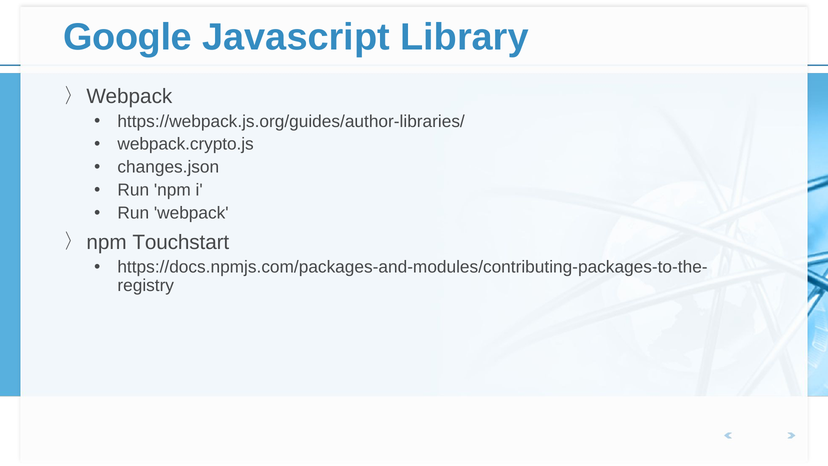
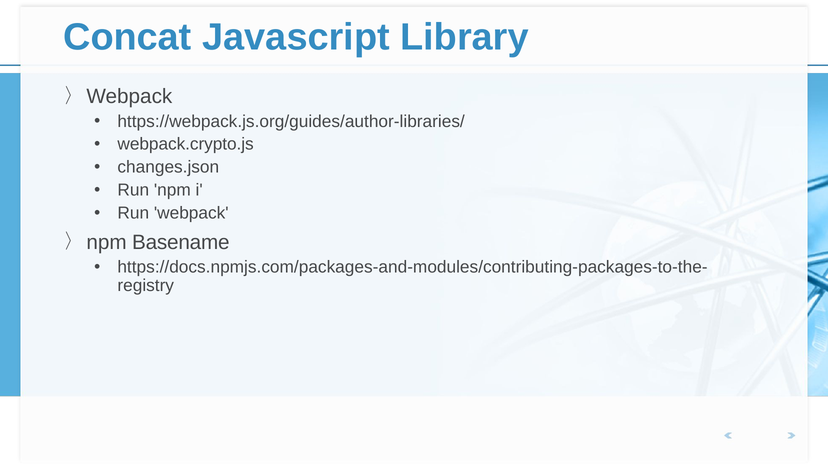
Google: Google -> Concat
Touchstart: Touchstart -> Basename
